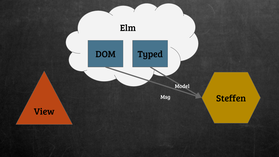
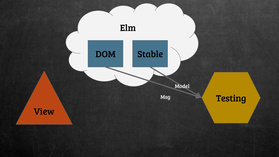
Typed: Typed -> Stable
Steffen: Steffen -> Testing
